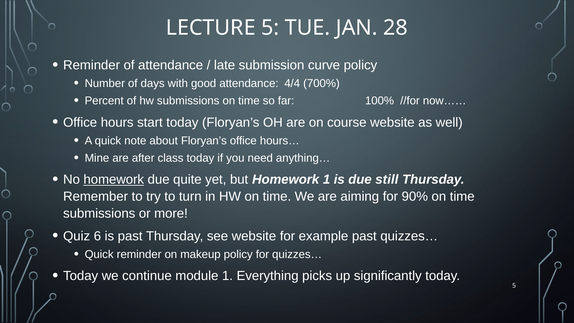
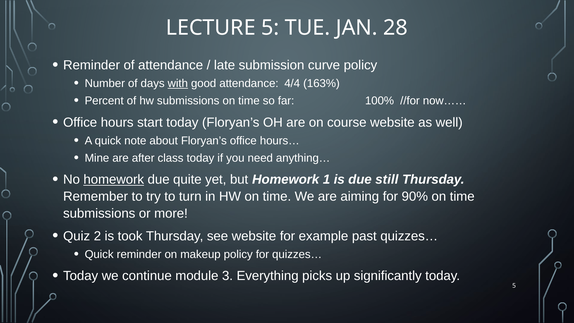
with underline: none -> present
700%: 700% -> 163%
6: 6 -> 2
is past: past -> took
module 1: 1 -> 3
